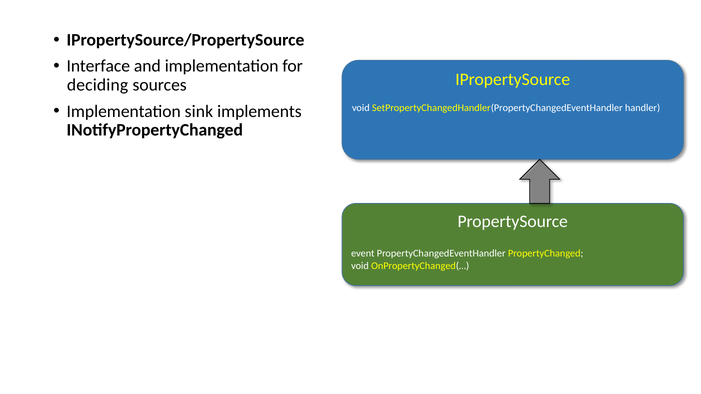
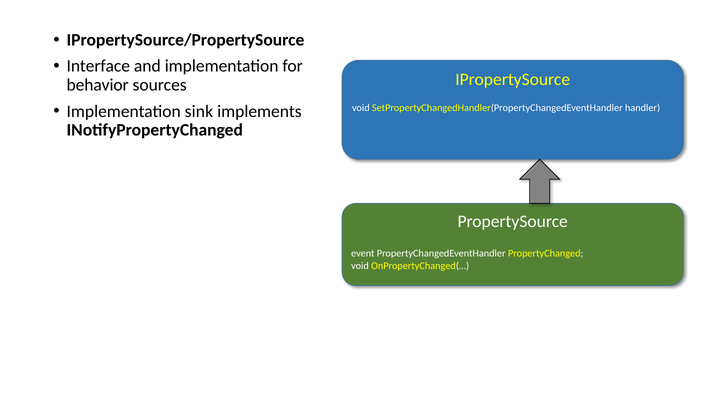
deciding: deciding -> behavior
